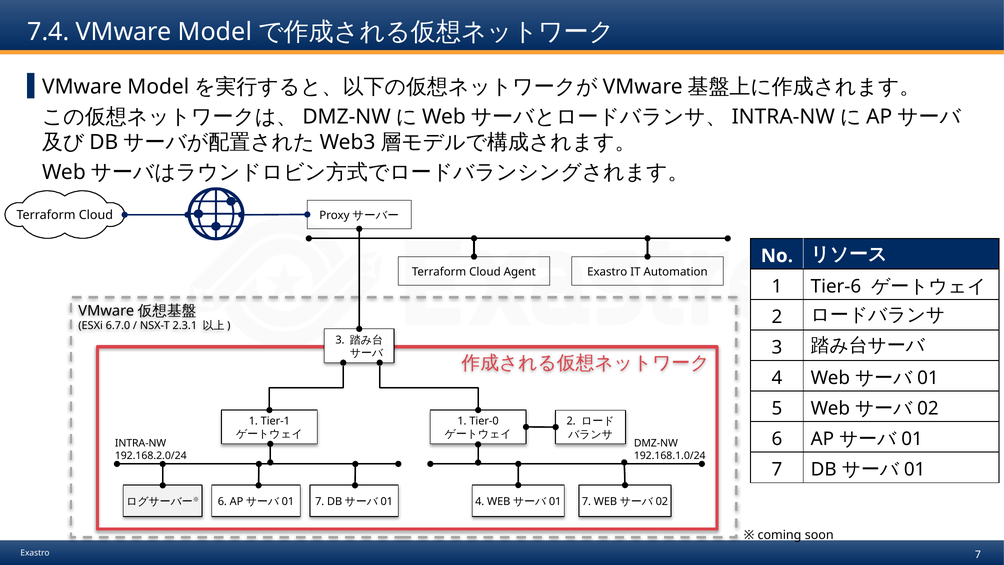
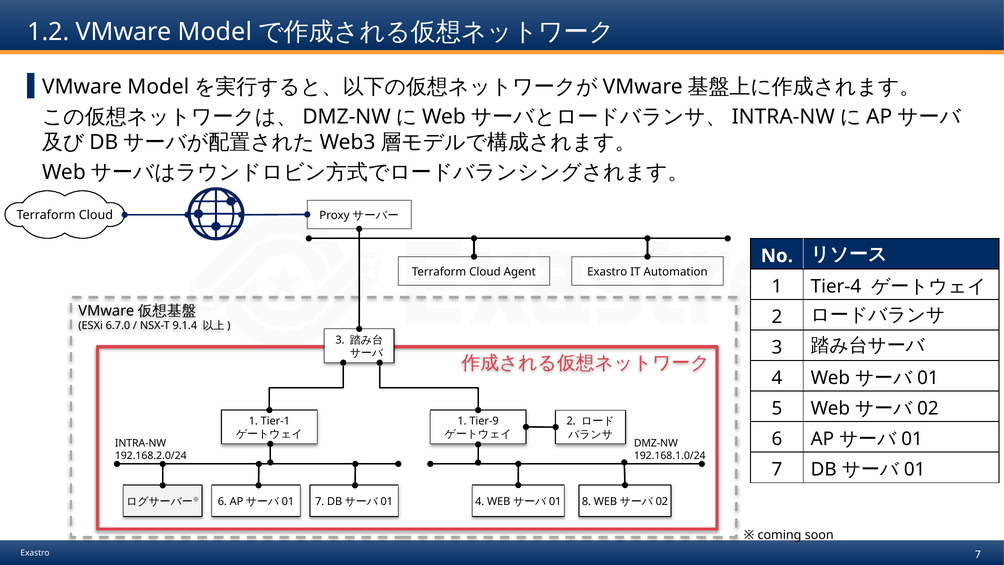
7.4: 7.4 -> 1.2
Tier-6: Tier-6 -> Tier-4
2.3.1: 2.3.1 -> 9.1.4
Tier-0: Tier-0 -> Tier-9
7 at (586, 501): 7 -> 8
